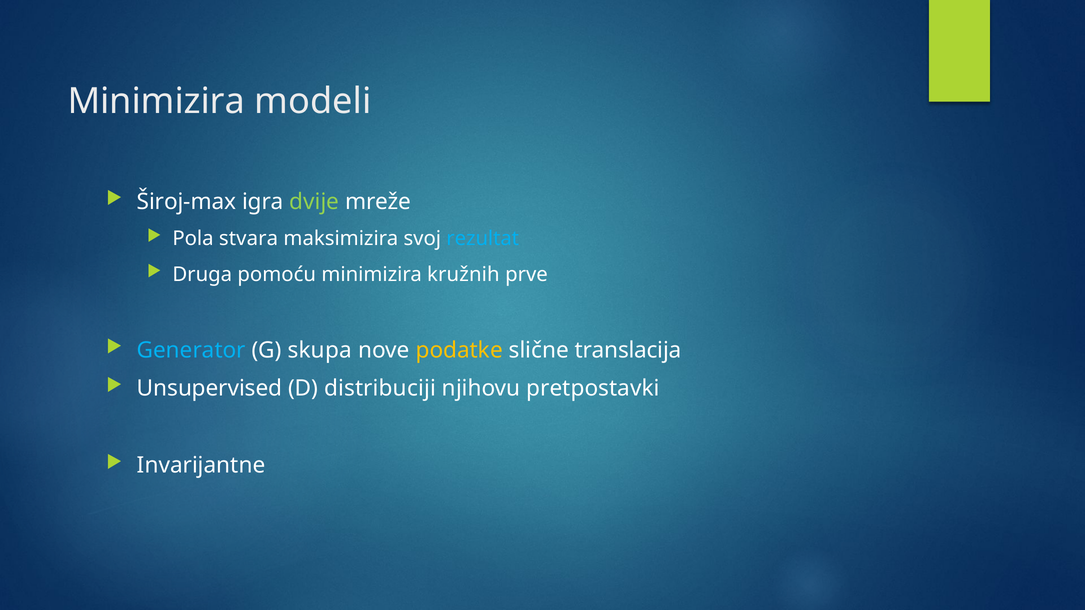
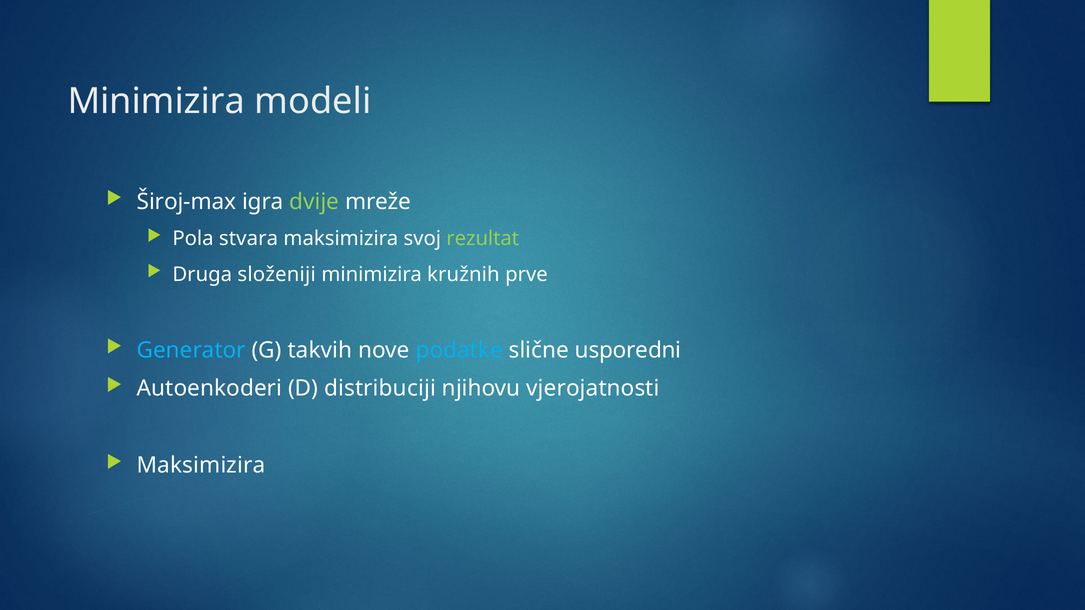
rezultat colour: light blue -> light green
pomoću: pomoću -> složeniji
skupa: skupa -> takvih
podatke colour: yellow -> light blue
translacija: translacija -> usporedni
Unsupervised: Unsupervised -> Autoenkoderi
pretpostavki: pretpostavki -> vjerojatnosti
Invarijantne at (201, 466): Invarijantne -> Maksimizira
